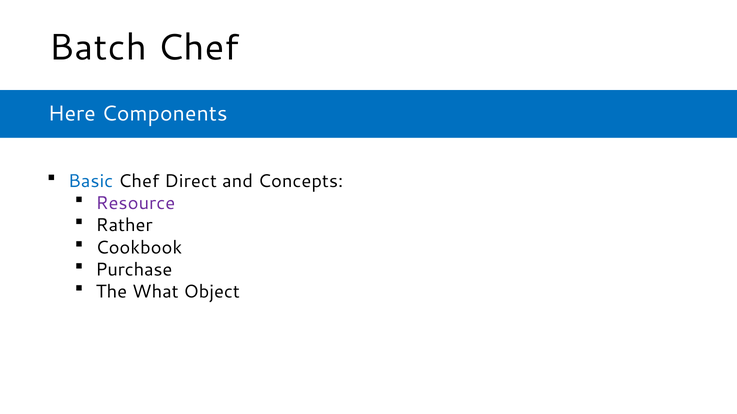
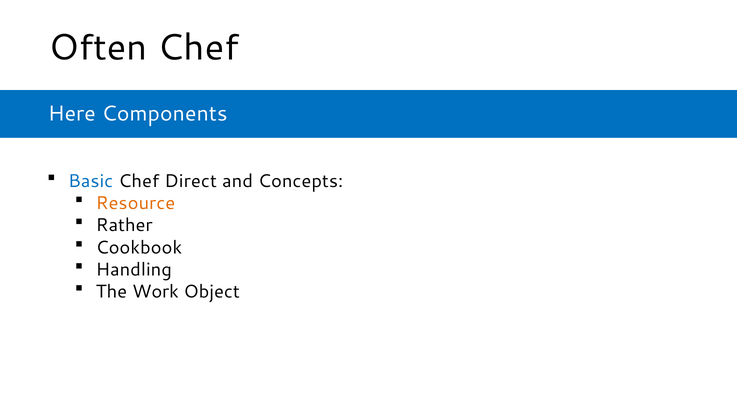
Batch: Batch -> Often
Resource colour: purple -> orange
Purchase: Purchase -> Handling
What: What -> Work
